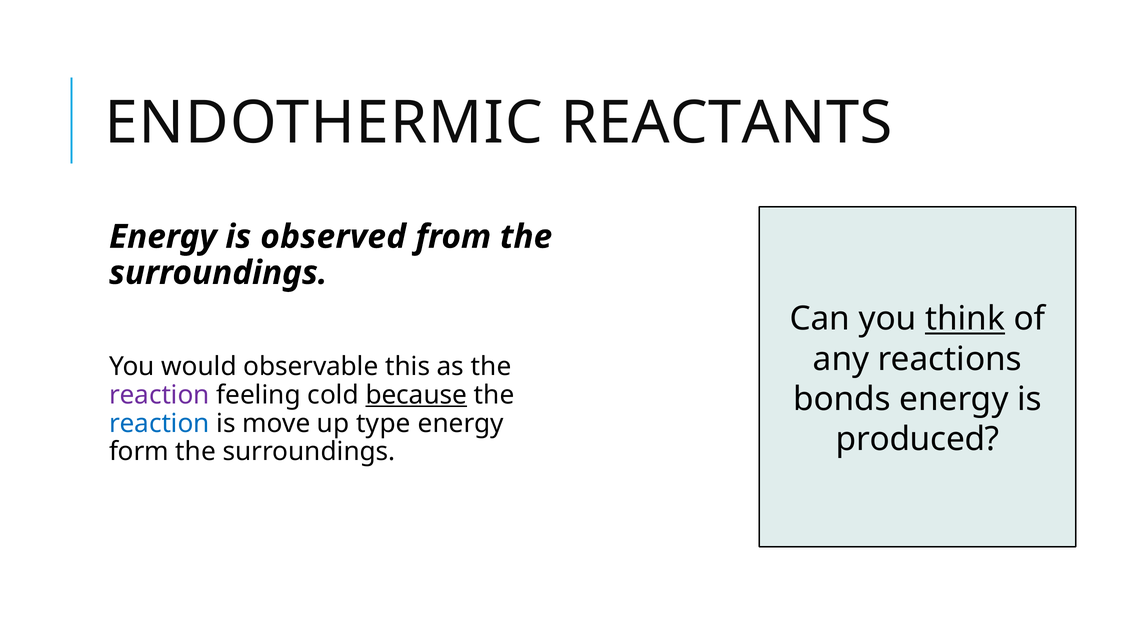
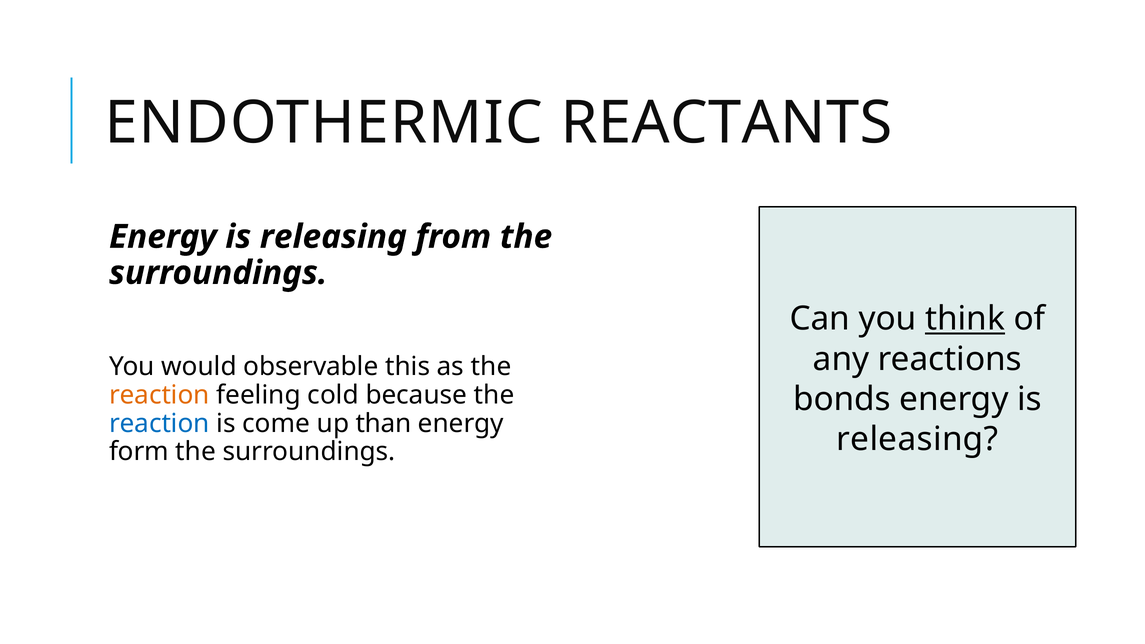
observed at (333, 237): observed -> releasing
reaction at (159, 395) colour: purple -> orange
because underline: present -> none
move: move -> come
type: type -> than
produced at (918, 439): produced -> releasing
